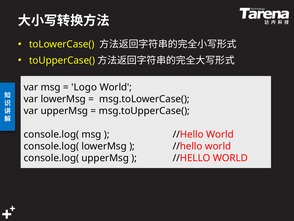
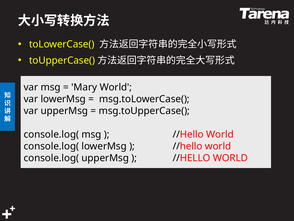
Logo: Logo -> Mary
